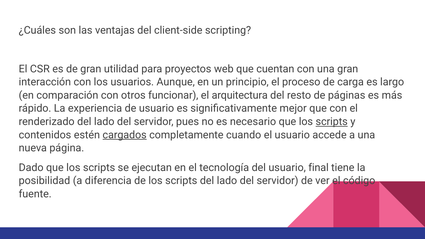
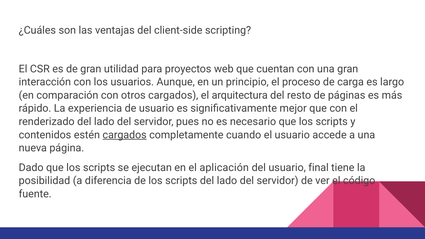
otros funcionar: funcionar -> cargados
scripts at (332, 122) underline: present -> none
tecnología: tecnología -> aplicación
